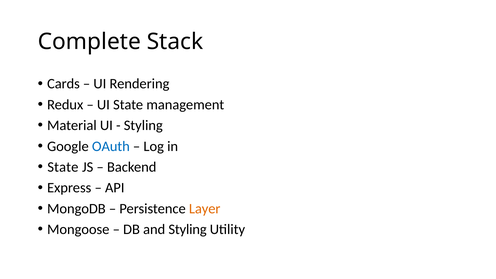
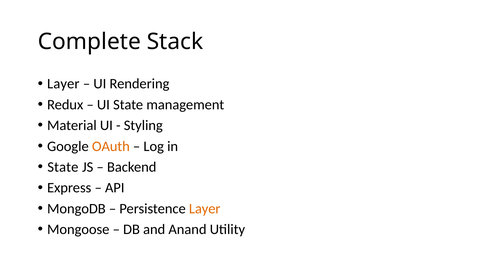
Cards at (63, 84): Cards -> Layer
OAuth colour: blue -> orange
and Styling: Styling -> Anand
